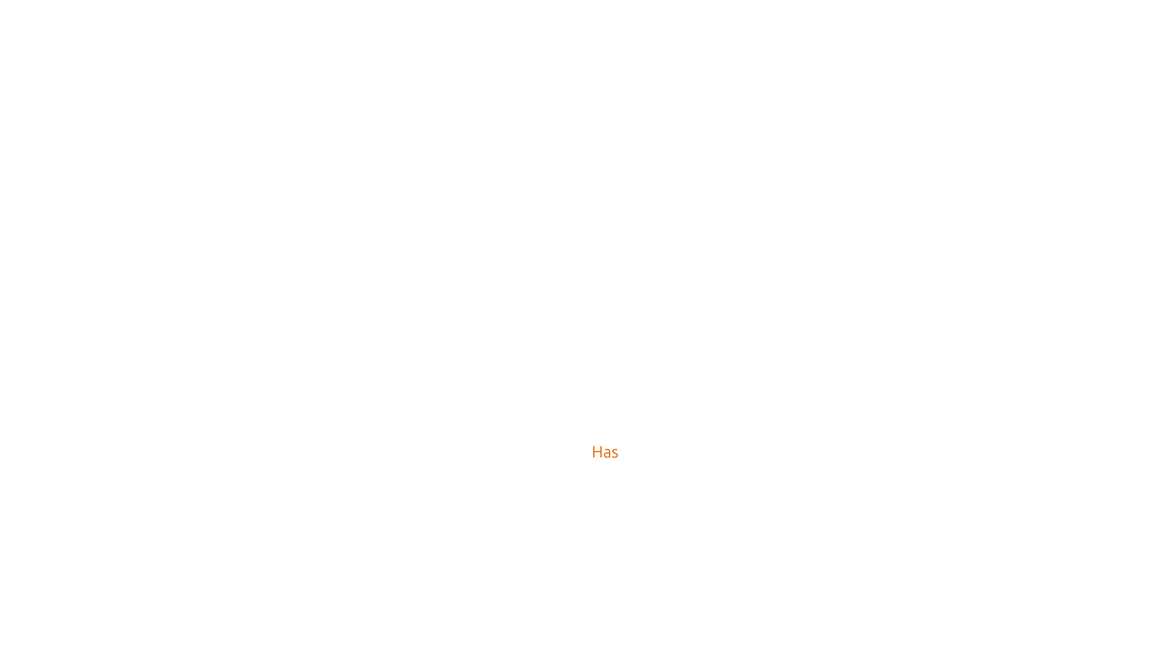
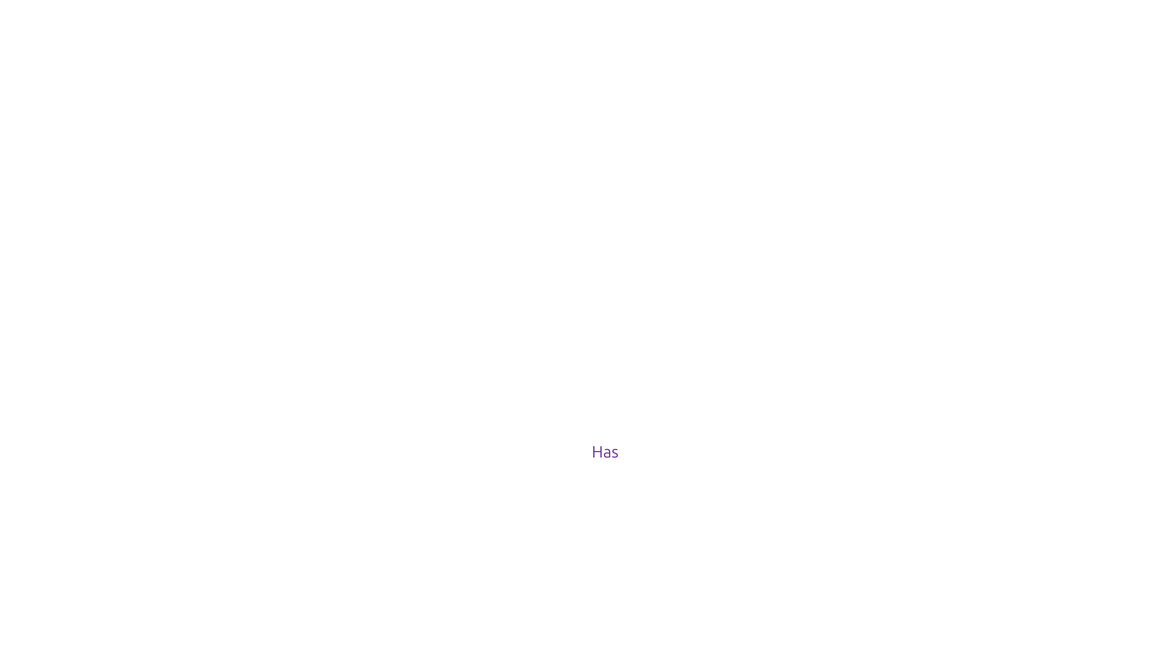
Has colour: orange -> purple
